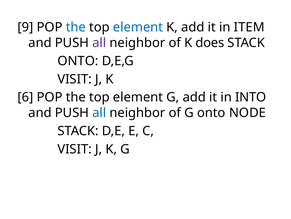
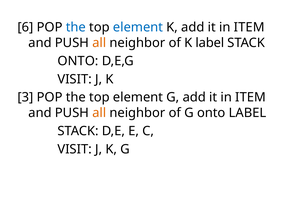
9: 9 -> 6
all at (99, 43) colour: purple -> orange
K does: does -> label
6: 6 -> 3
INTO at (251, 97): INTO -> ITEM
all at (99, 112) colour: blue -> orange
onto NODE: NODE -> LABEL
